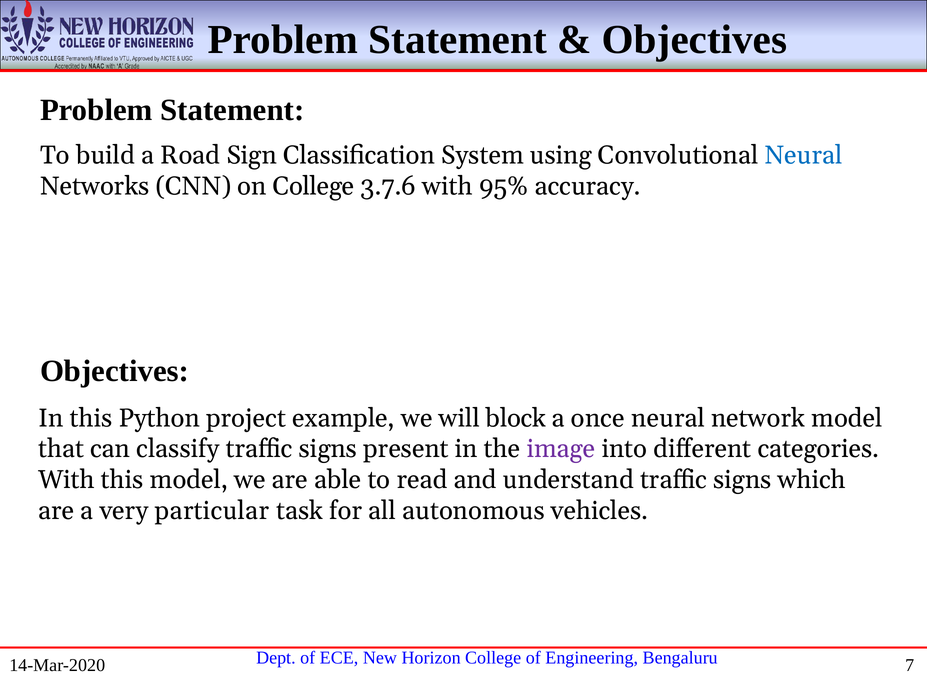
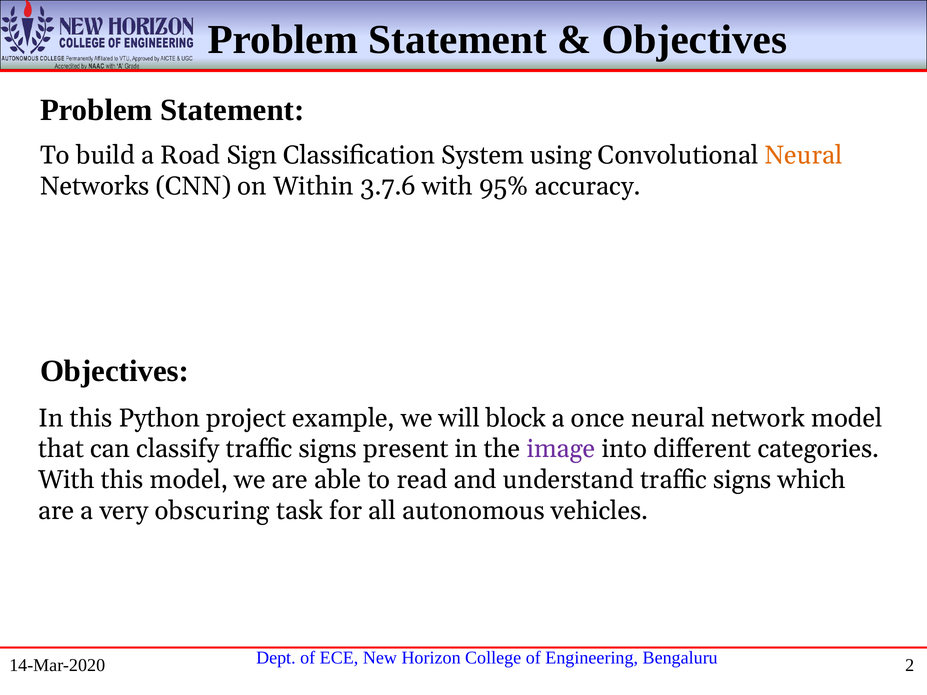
Neural at (804, 155) colour: blue -> orange
on College: College -> Within
particular: particular -> obscuring
7: 7 -> 2
